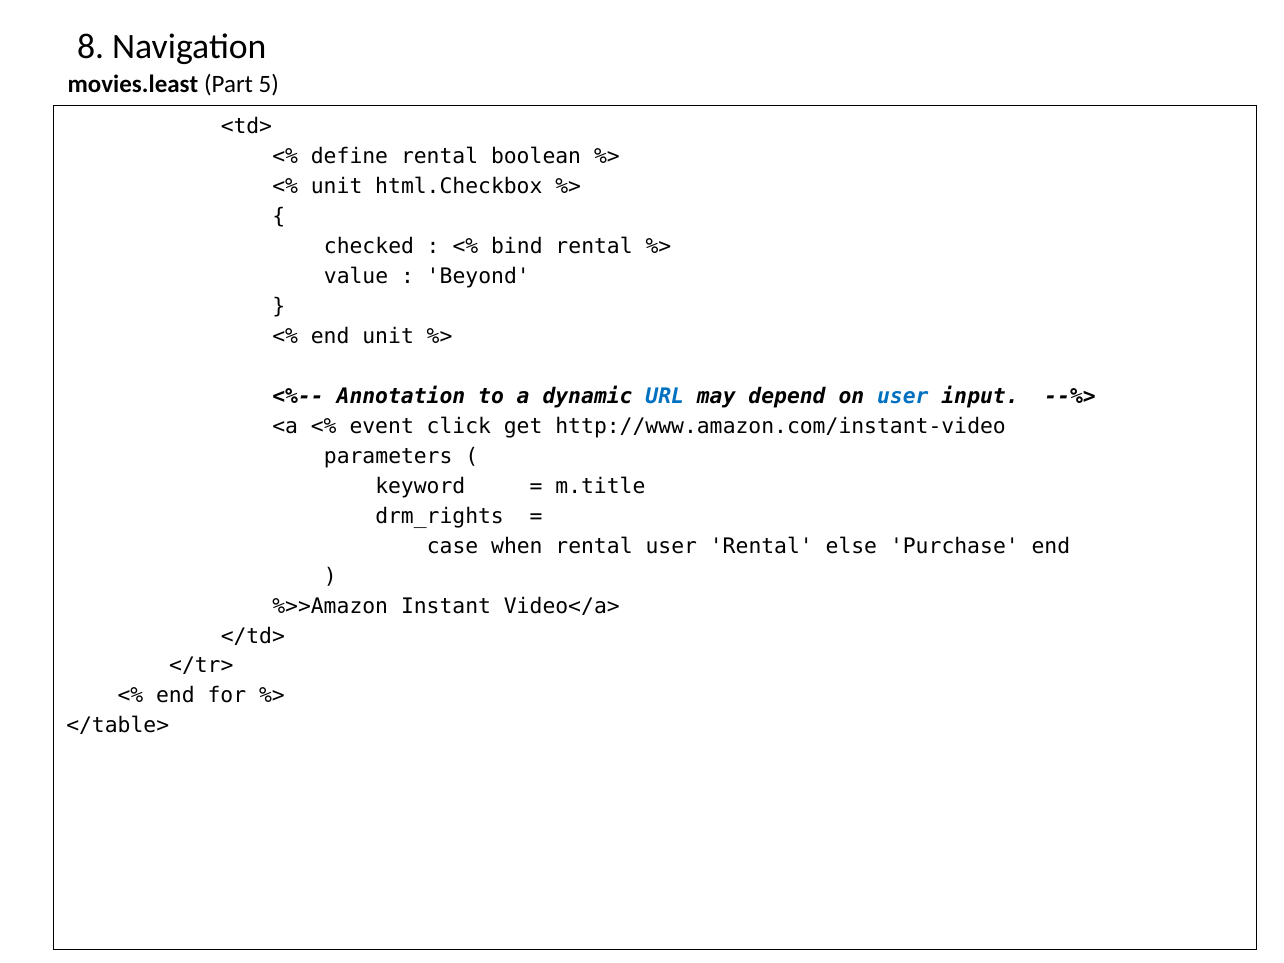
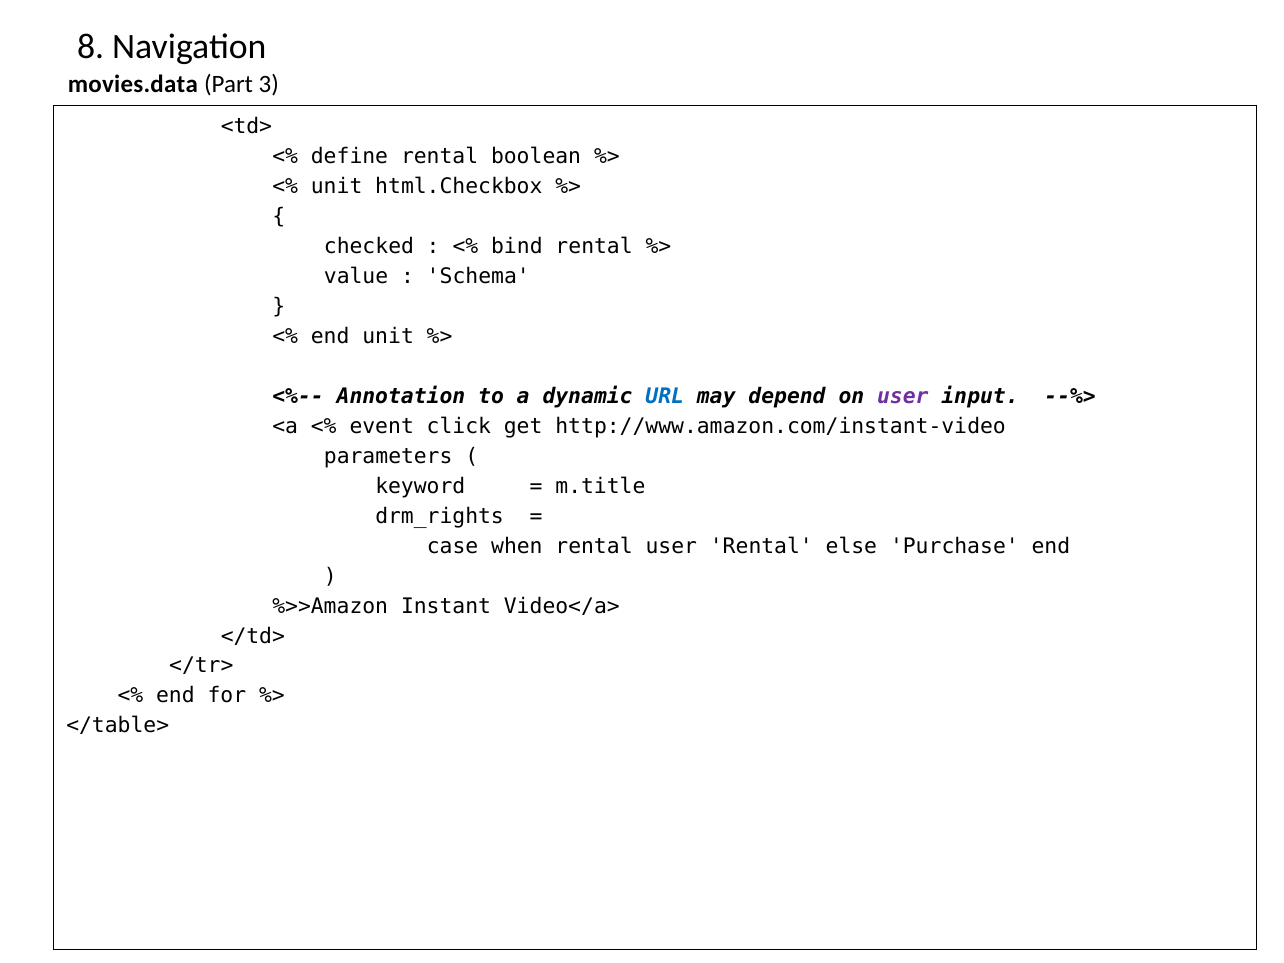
movies.least: movies.least -> movies.data
5: 5 -> 3
Beyond: Beyond -> Schema
user at (903, 396) colour: blue -> purple
